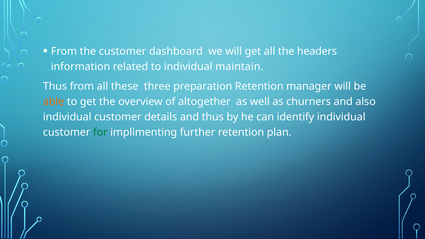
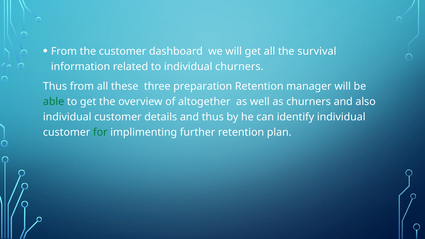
headers: headers -> survival
individual maintain: maintain -> churners
able colour: orange -> green
